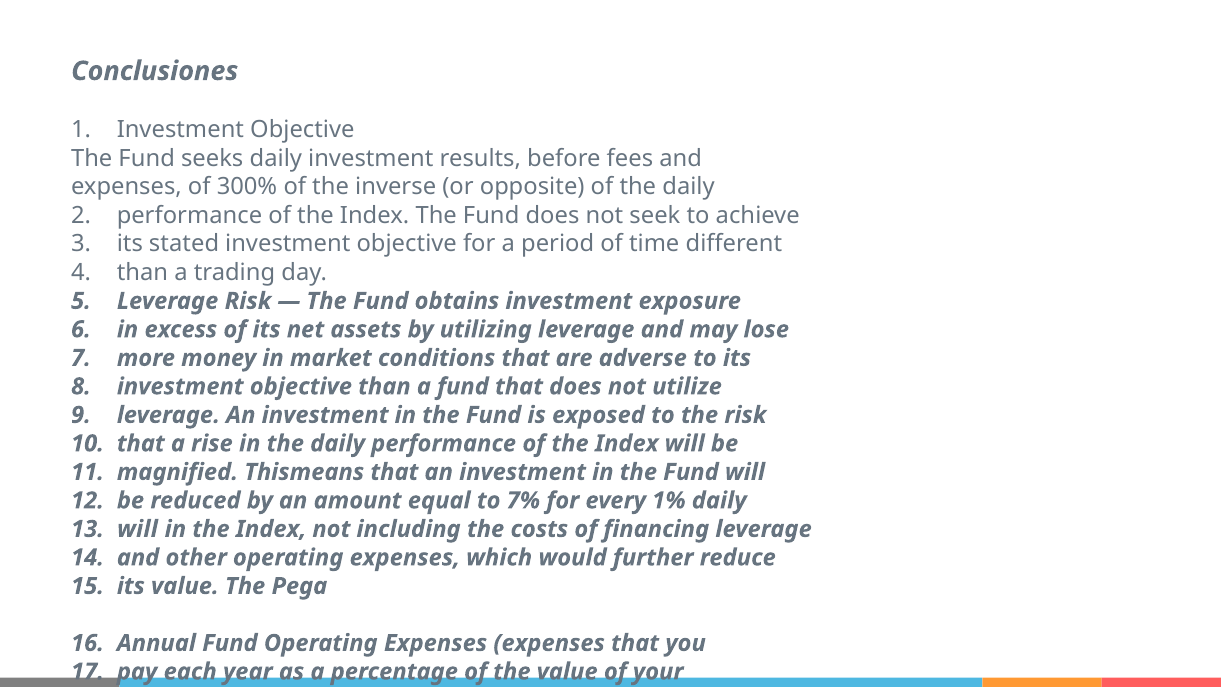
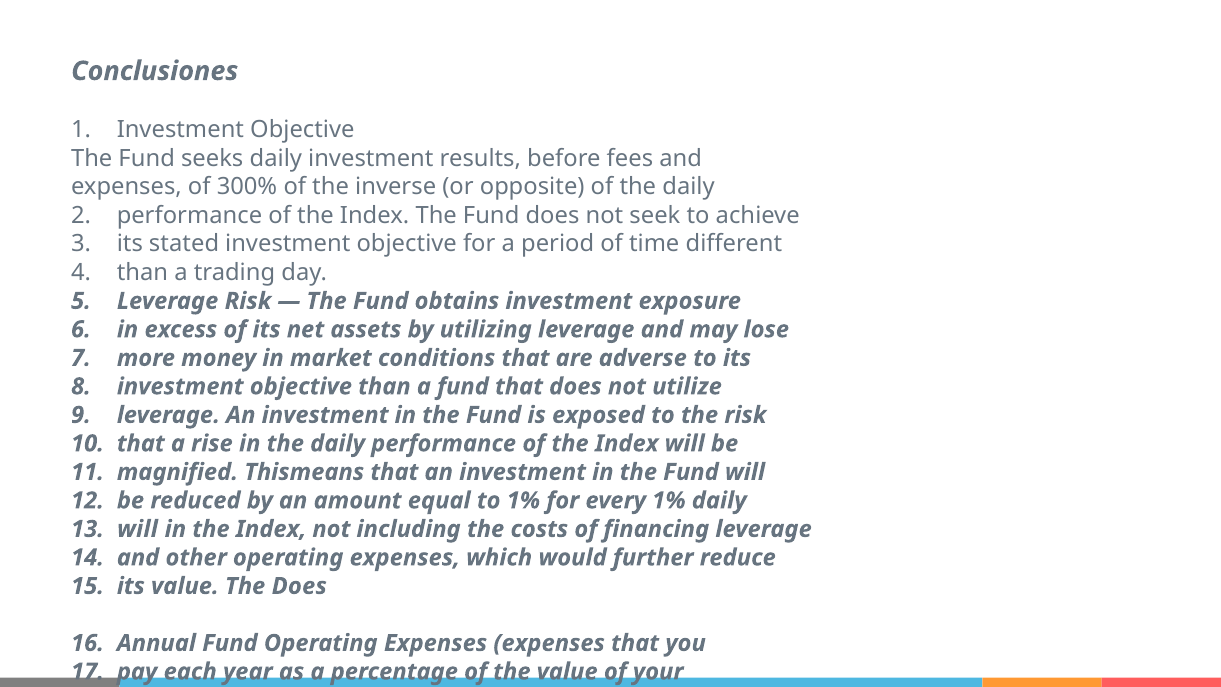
to 7%: 7% -> 1%
The Pega: Pega -> Does
